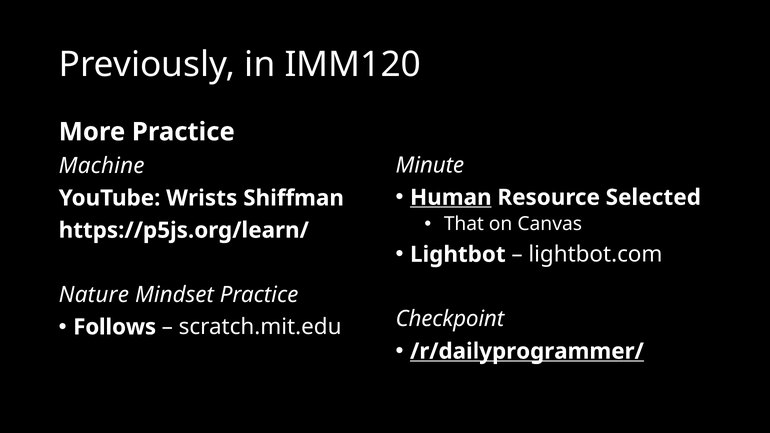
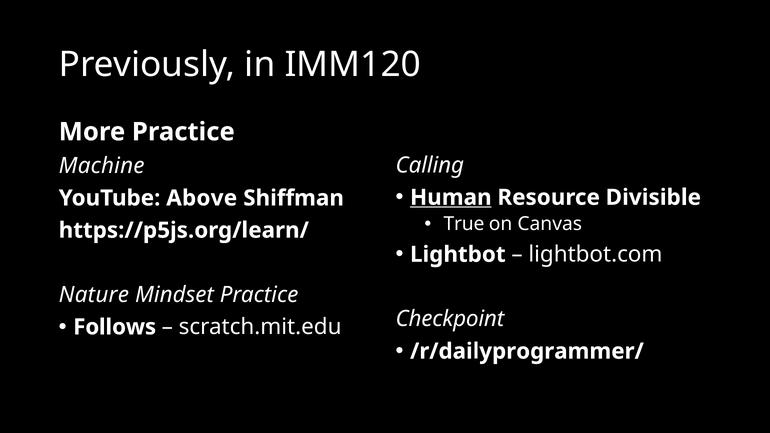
Minute: Minute -> Calling
Selected: Selected -> Divisible
Wrists: Wrists -> Above
That: That -> True
/r/dailyprogrammer/ underline: present -> none
